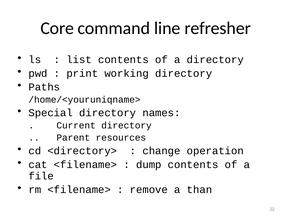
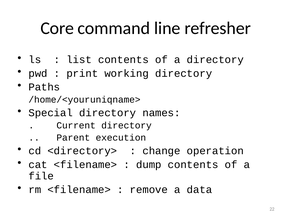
resources: resources -> execution
than: than -> data
